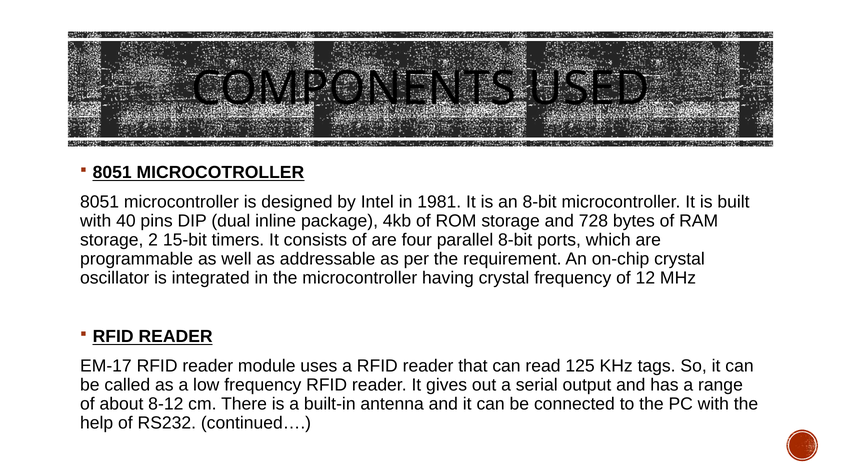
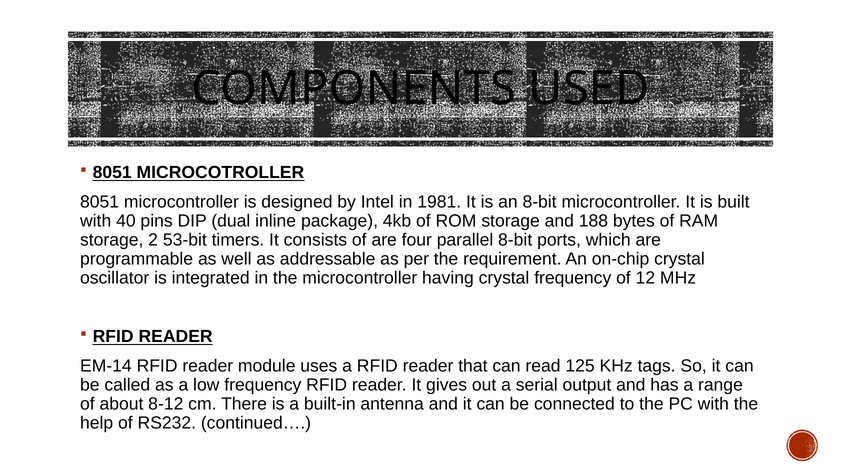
728: 728 -> 188
15-bit: 15-bit -> 53-bit
EM-17: EM-17 -> EM-14
